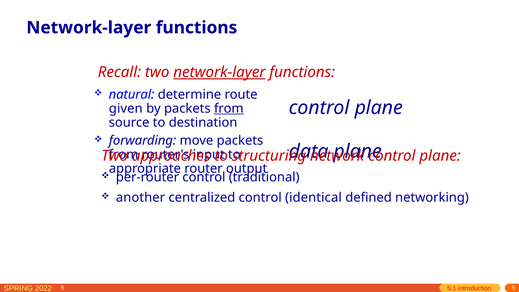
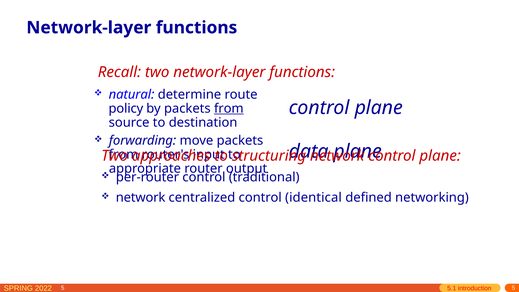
network-layer at (219, 72) underline: present -> none
given: given -> policy
another at (141, 198): another -> network
